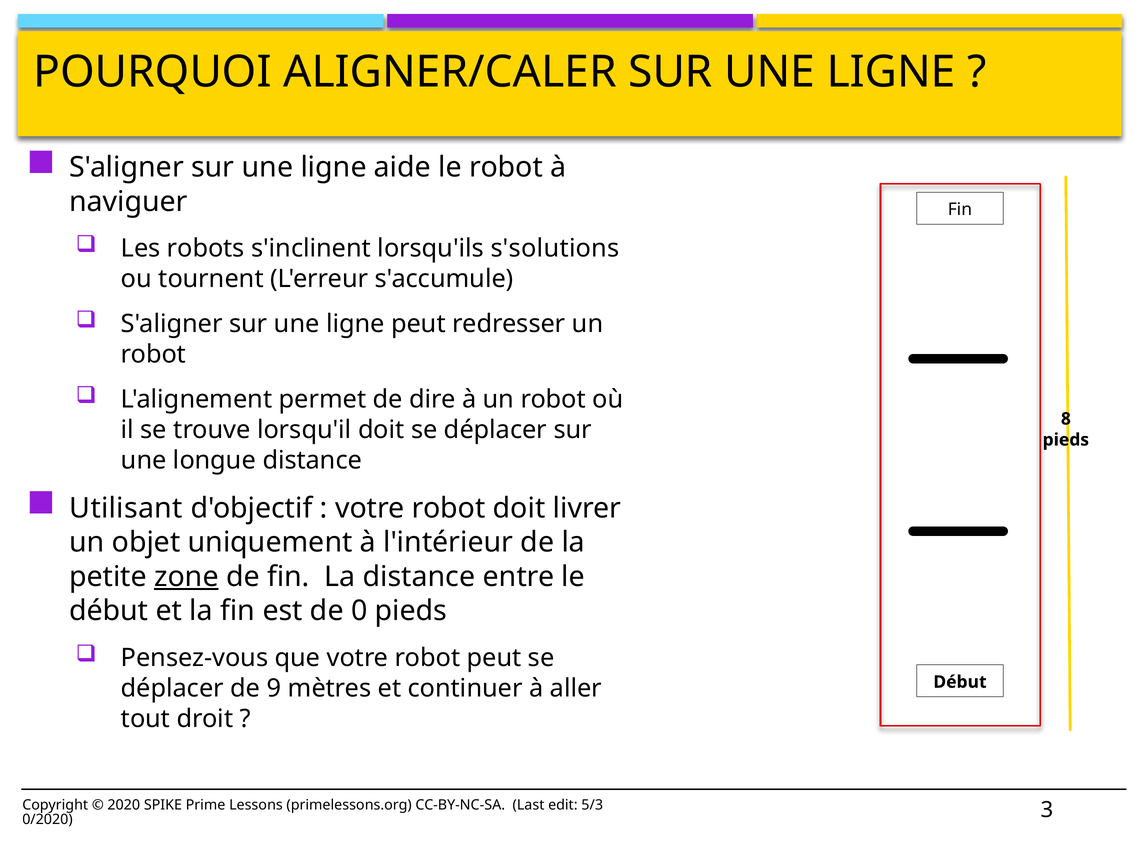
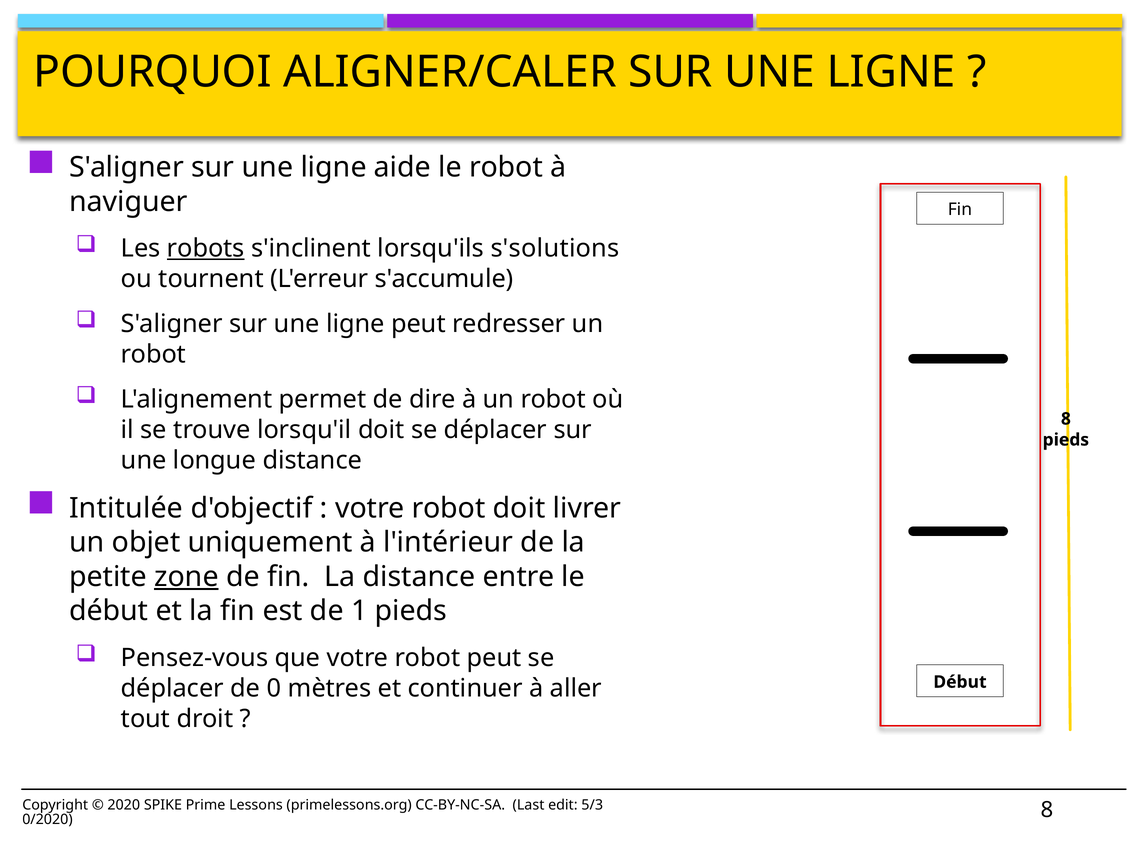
robots underline: none -> present
Utilisant: Utilisant -> Intitulée
0: 0 -> 1
9: 9 -> 0
3 at (1047, 810): 3 -> 8
